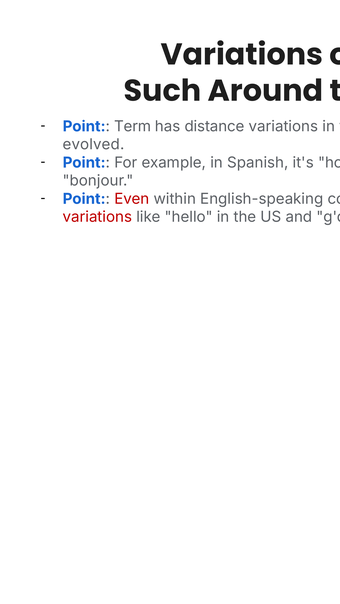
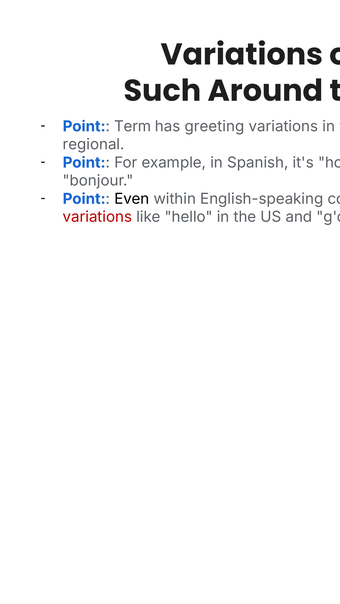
distance: distance -> greeting
evolved at (94, 145): evolved -> regional
Even colour: red -> black
